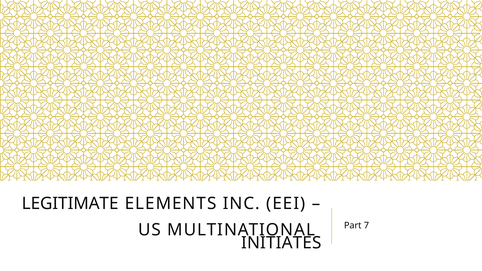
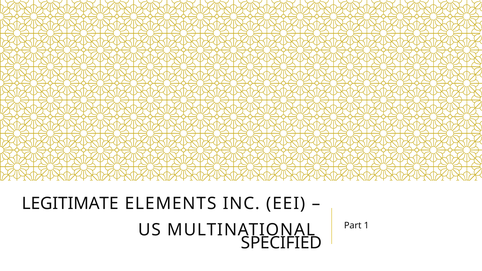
7: 7 -> 1
INITIATES: INITIATES -> SPECIFIED
